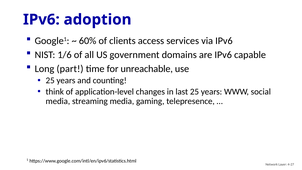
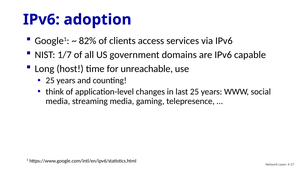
60%: 60% -> 82%
1/6: 1/6 -> 1/7
part: part -> host
